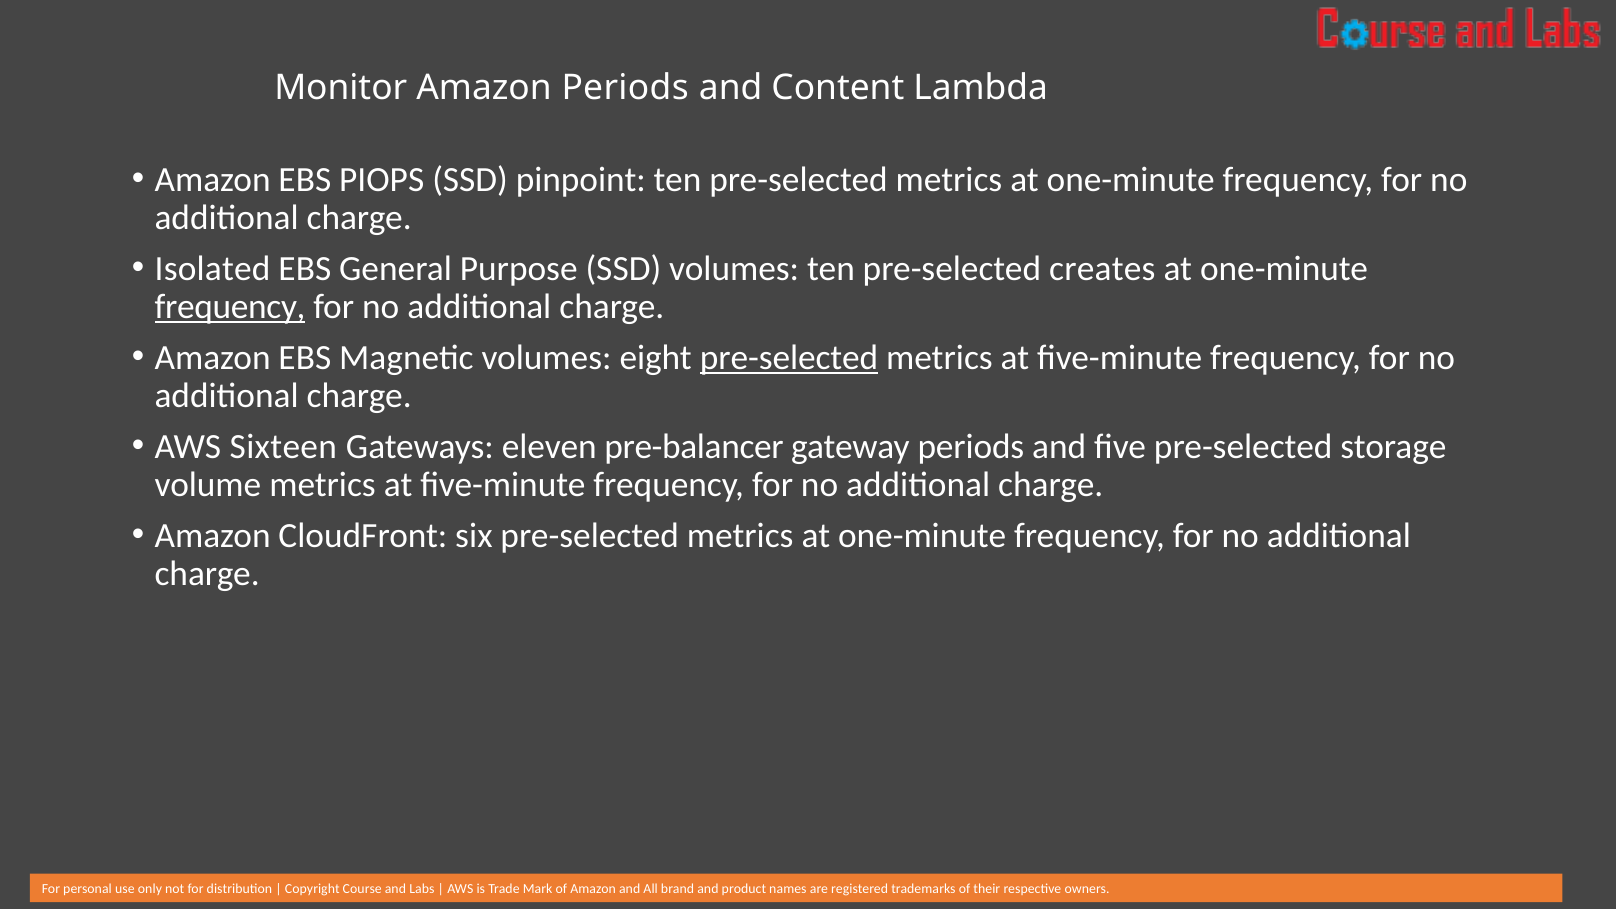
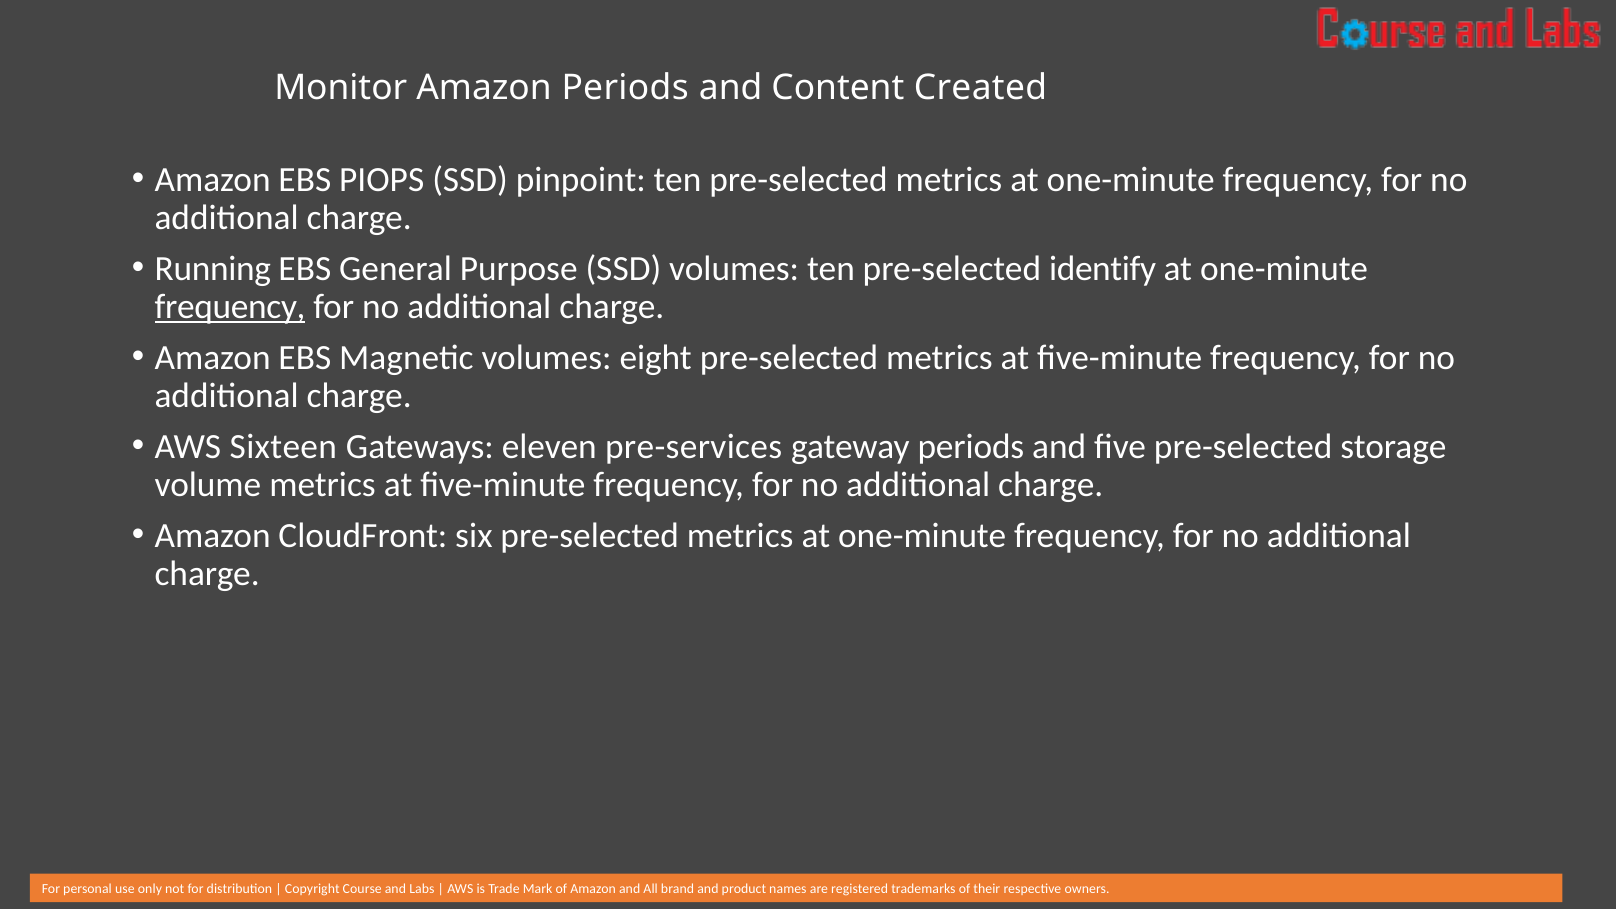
Lambda: Lambda -> Created
Isolated: Isolated -> Running
creates: creates -> identify
pre-selected at (789, 357) underline: present -> none
pre-balancer: pre-balancer -> pre-services
